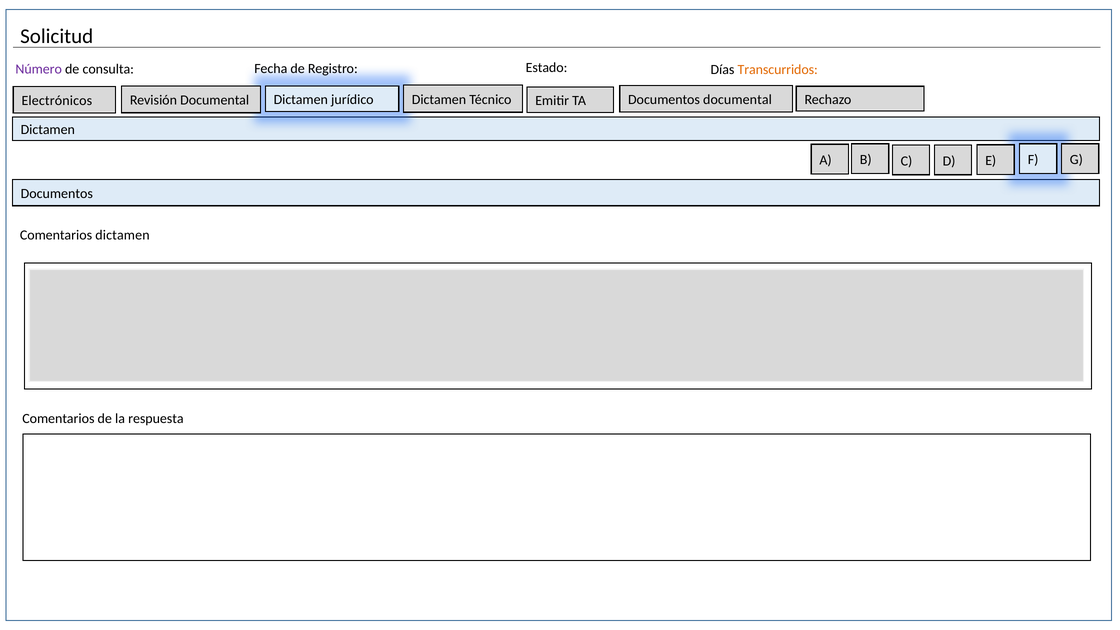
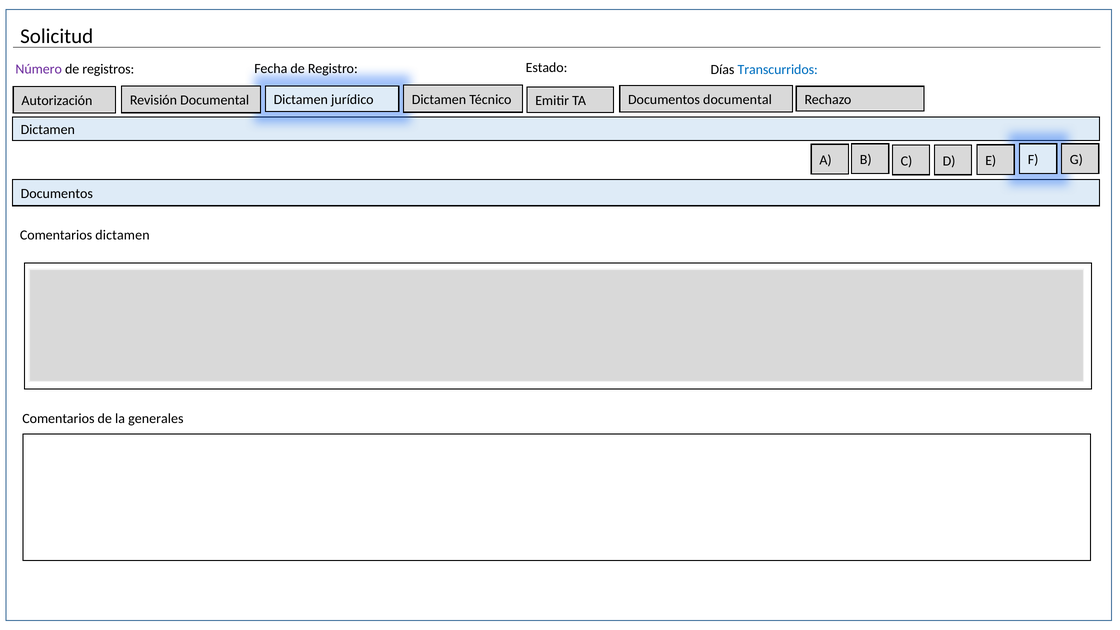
consulta: consulta -> registros
Transcurridos colour: orange -> blue
Electrónicos: Electrónicos -> Autorización
respuesta: respuesta -> generales
